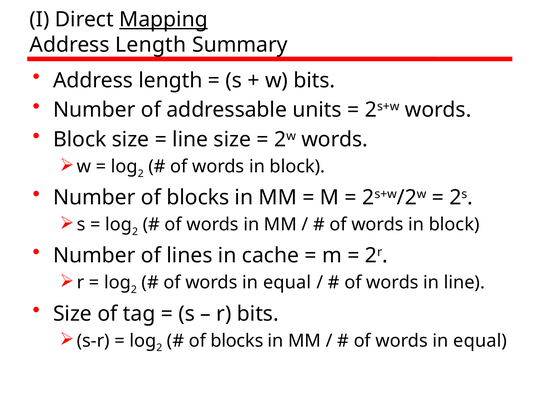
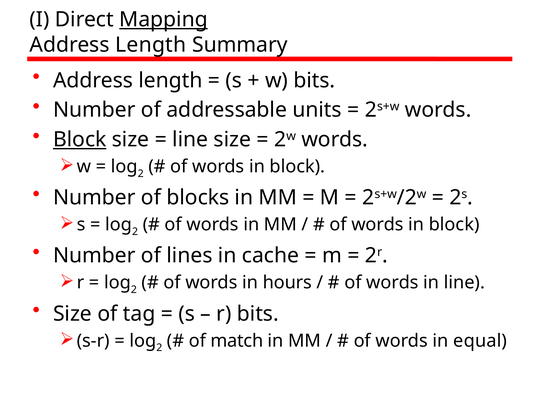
Block at (80, 140) underline: none -> present
equal at (287, 283): equal -> hours
blocks at (237, 341): blocks -> match
